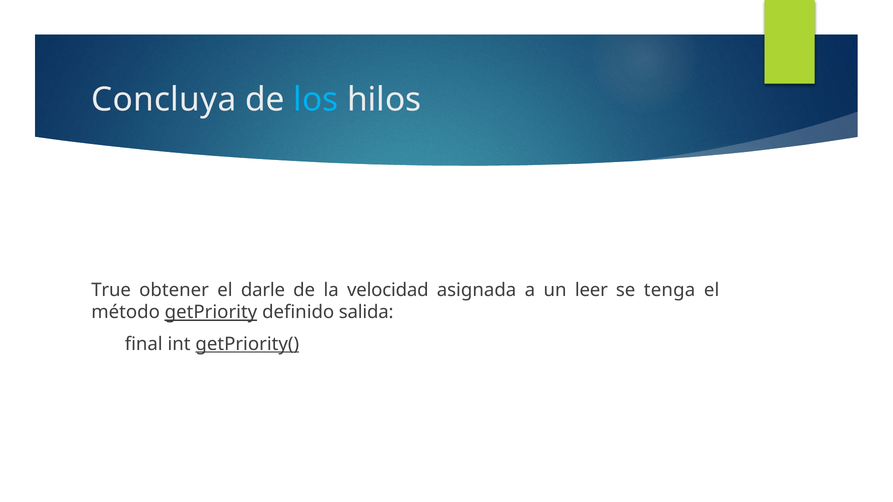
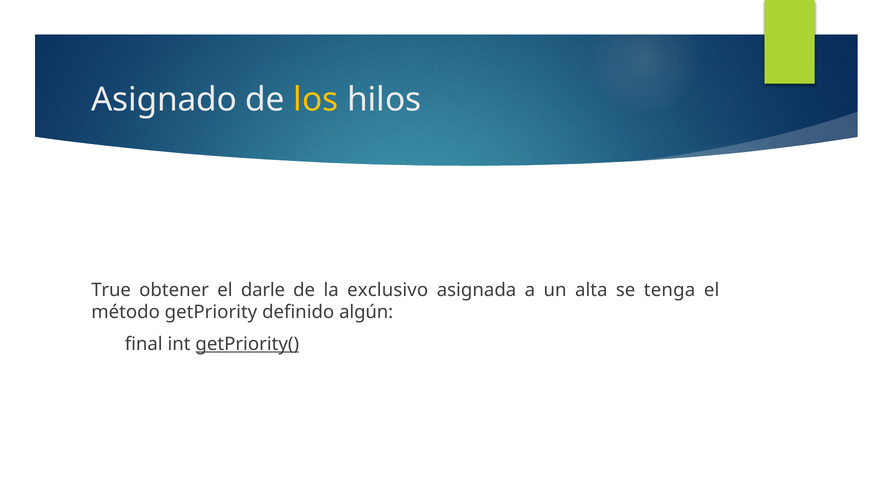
Concluya: Concluya -> Asignado
los colour: light blue -> yellow
velocidad: velocidad -> exclusivo
leer: leer -> alta
getPriority underline: present -> none
salida: salida -> algún
